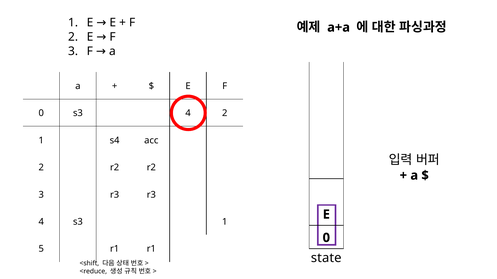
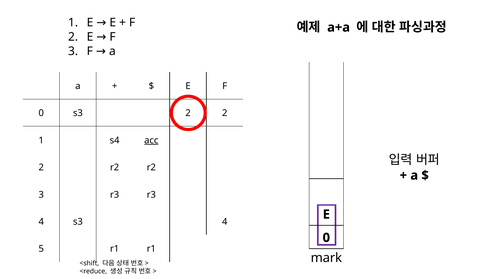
s3 4: 4 -> 2
acc underline: none -> present
s3 1: 1 -> 4
state: state -> mark
